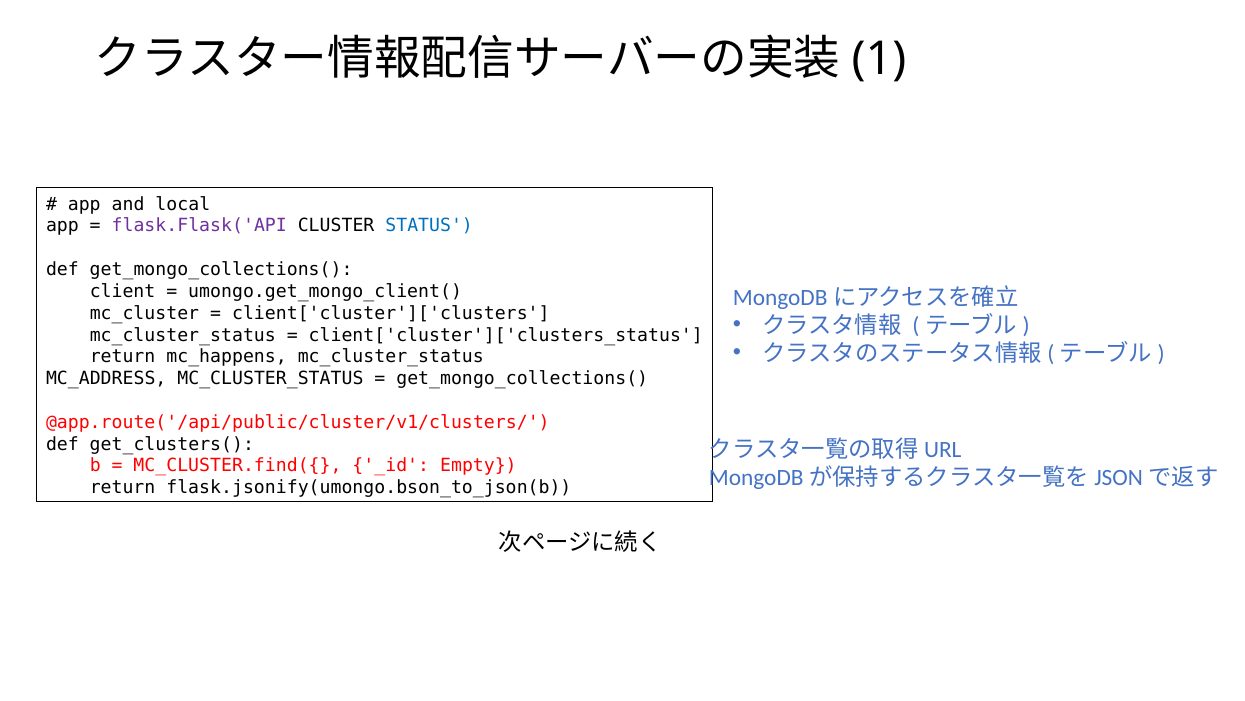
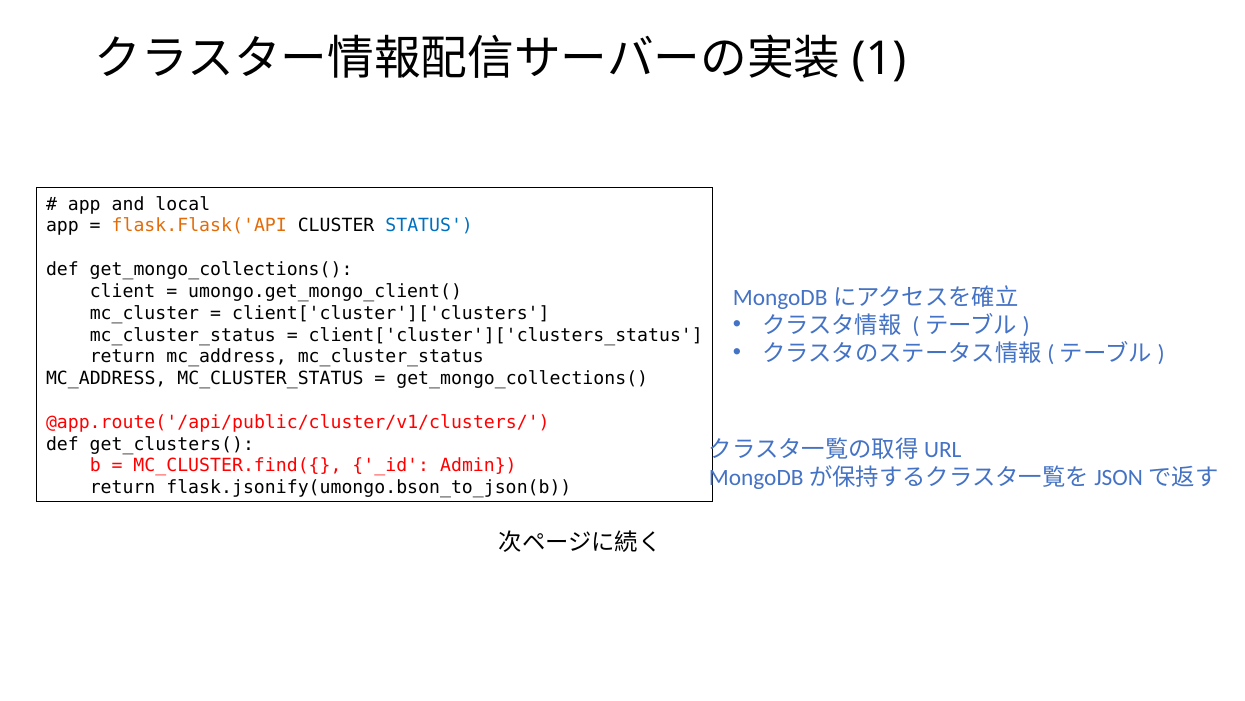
flask.Flask('API colour: purple -> orange
return mc_happens: mc_happens -> mc_address
Empty: Empty -> Admin
